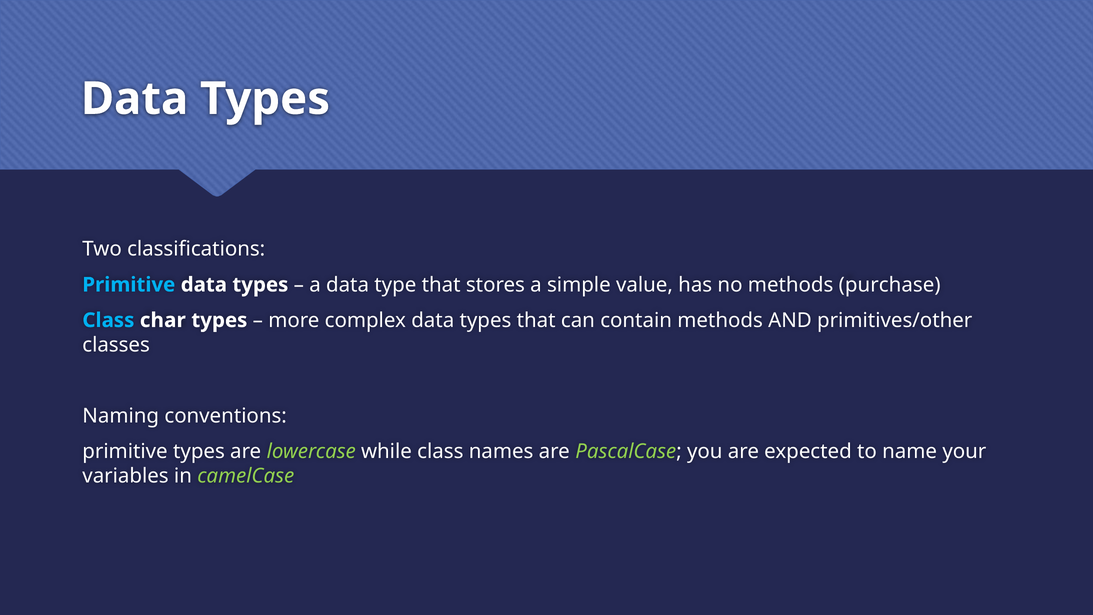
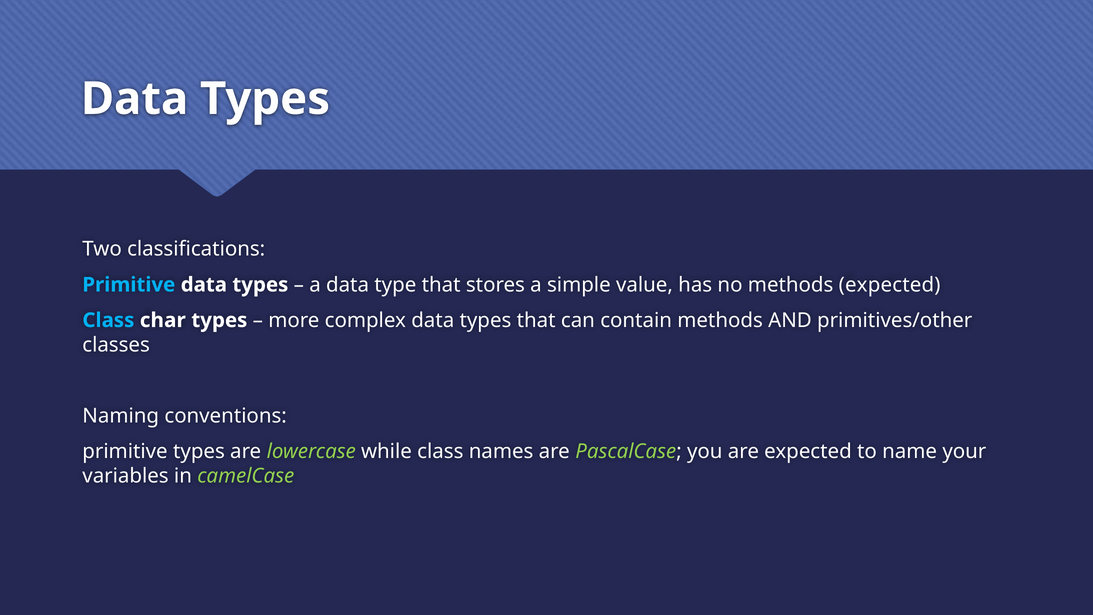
methods purchase: purchase -> expected
